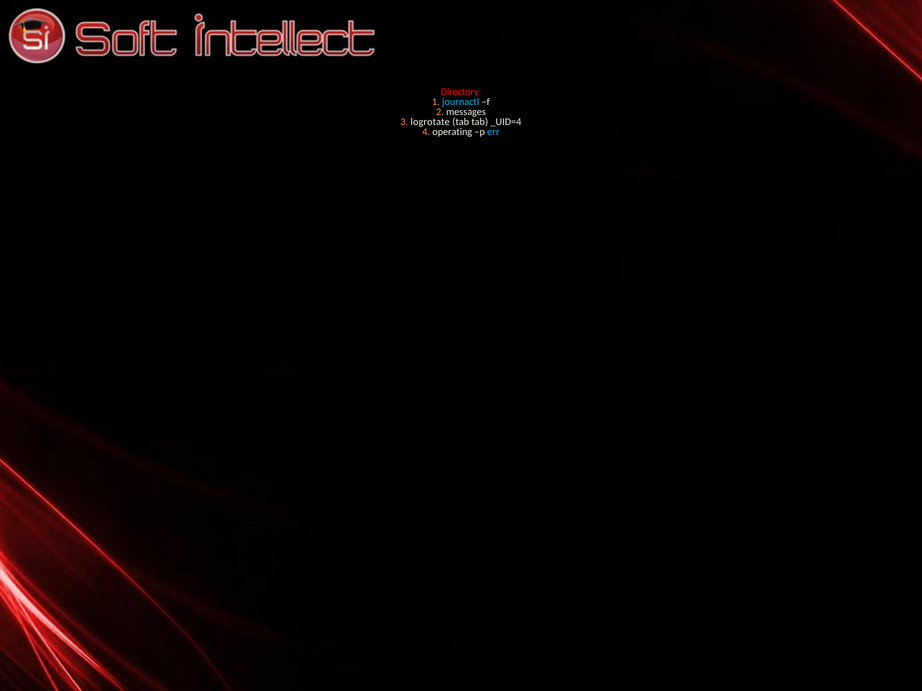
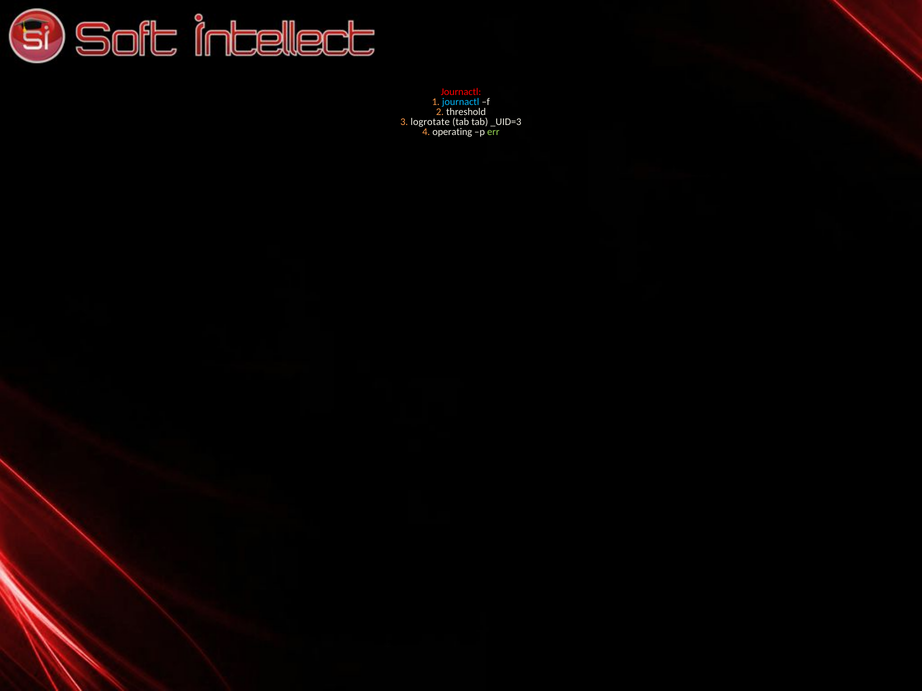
Directory at (461, 92): Directory -> Journactl
messages: messages -> threshold
_UID=4: _UID=4 -> _UID=3
err colour: light blue -> light green
